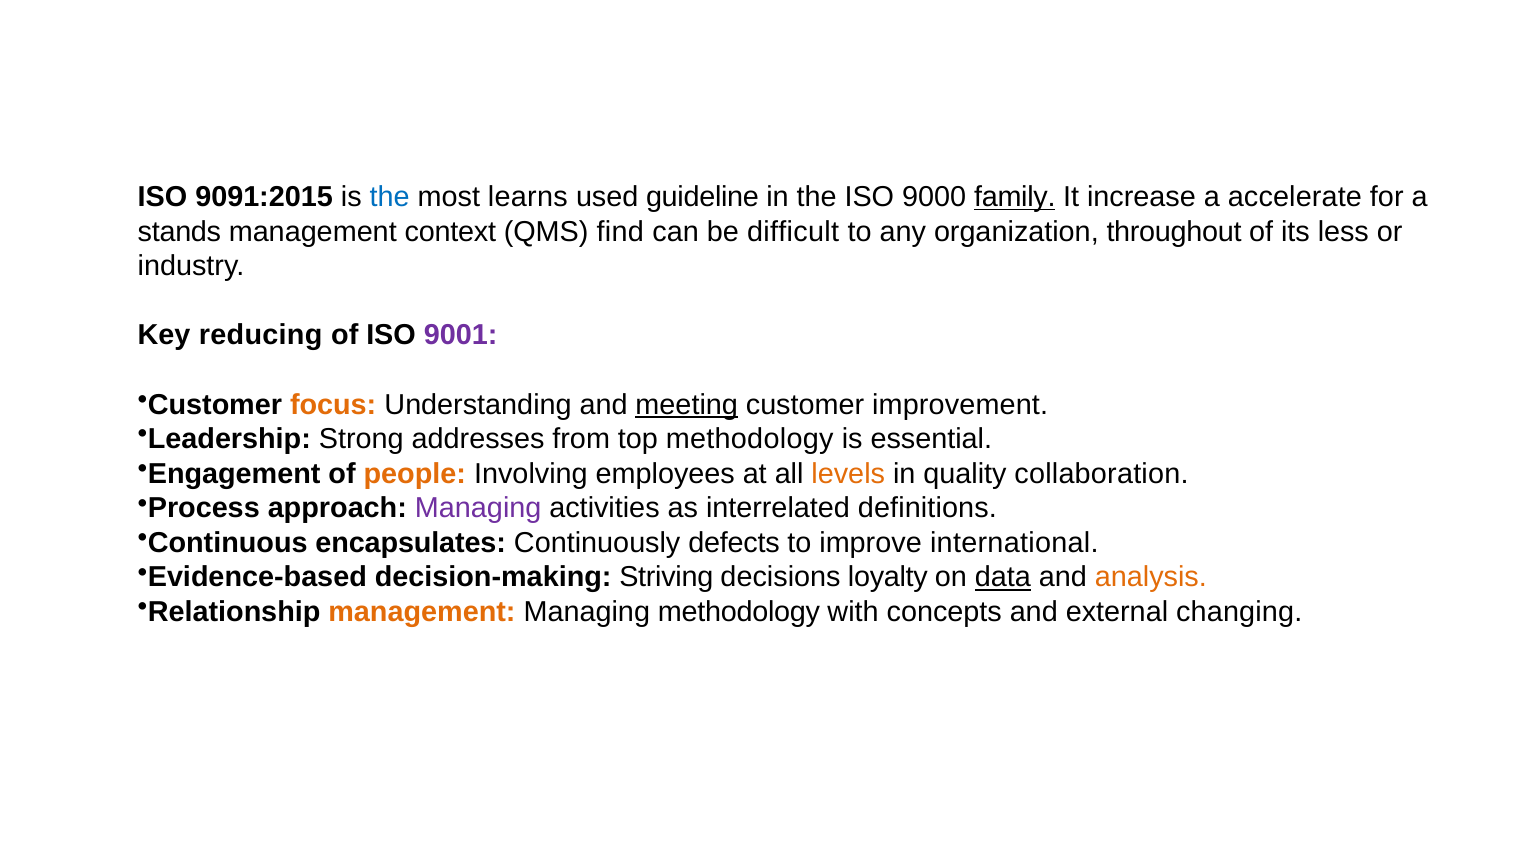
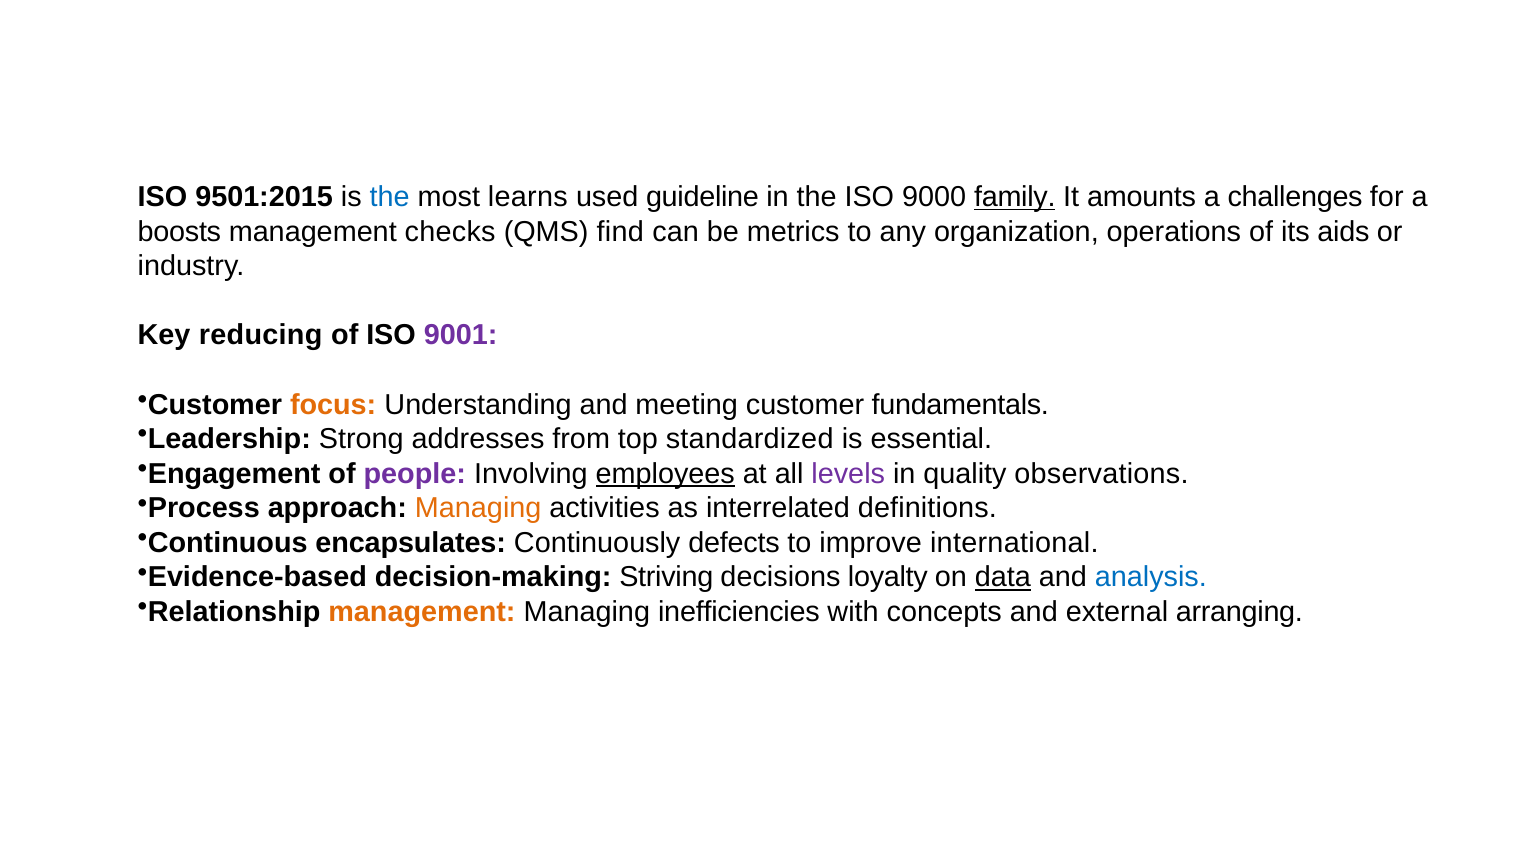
9091:2015: 9091:2015 -> 9501:2015
increase: increase -> amounts
accelerate: accelerate -> challenges
stands: stands -> boosts
context: context -> checks
difficult: difficult -> metrics
throughout: throughout -> operations
less: less -> aids
meeting underline: present -> none
improvement: improvement -> fundamentals
top methodology: methodology -> standardized
people colour: orange -> purple
employees underline: none -> present
levels colour: orange -> purple
collaboration: collaboration -> observations
Managing at (478, 508) colour: purple -> orange
analysis colour: orange -> blue
Managing methodology: methodology -> inefficiencies
changing: changing -> arranging
